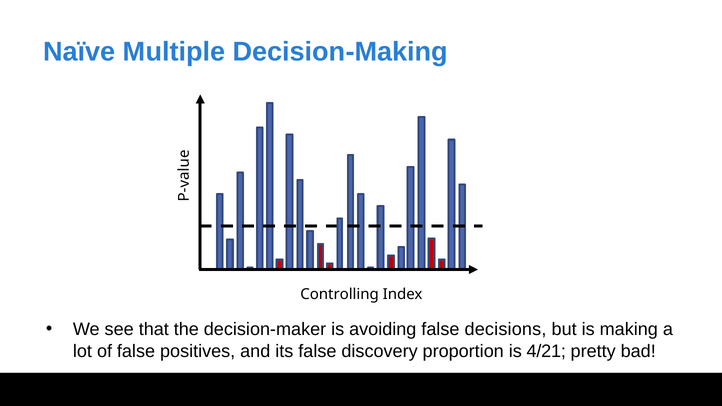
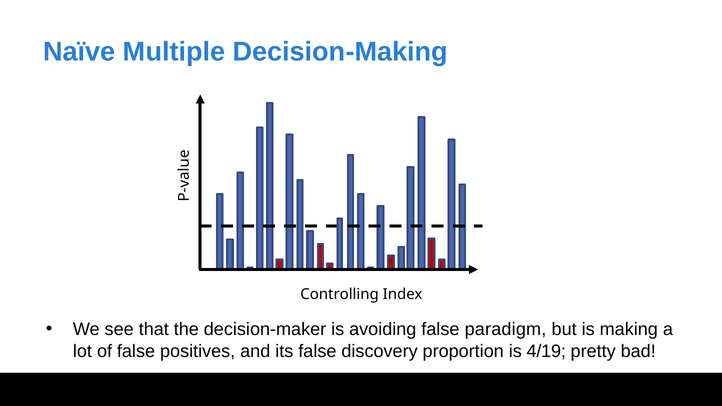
decisions: decisions -> paradigm
4/21: 4/21 -> 4/19
